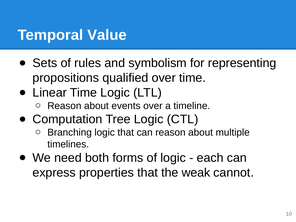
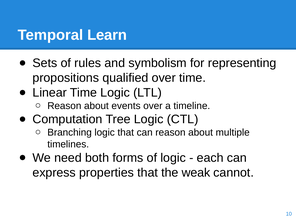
Value: Value -> Learn
